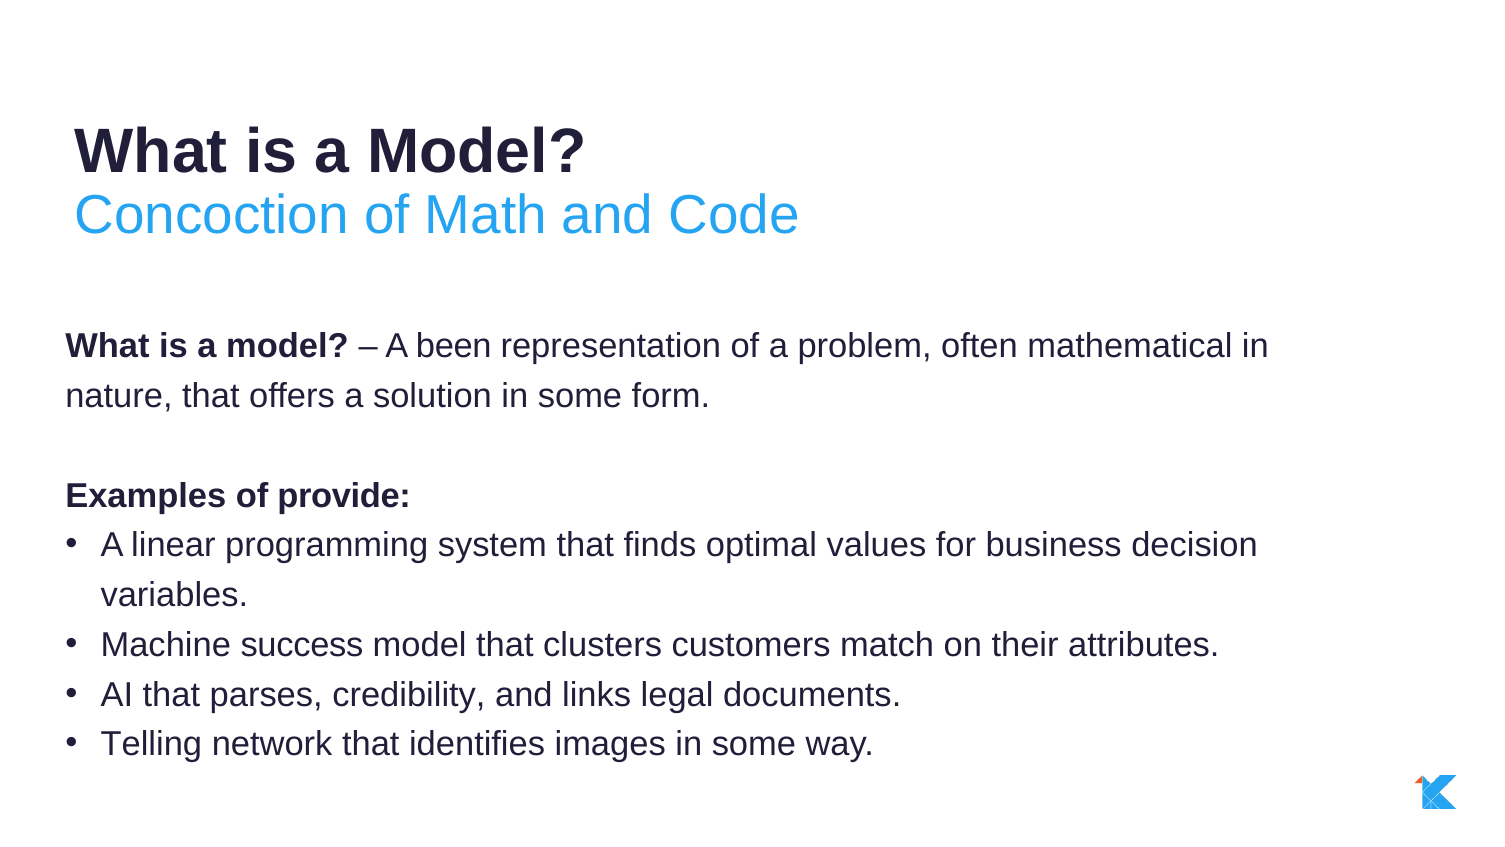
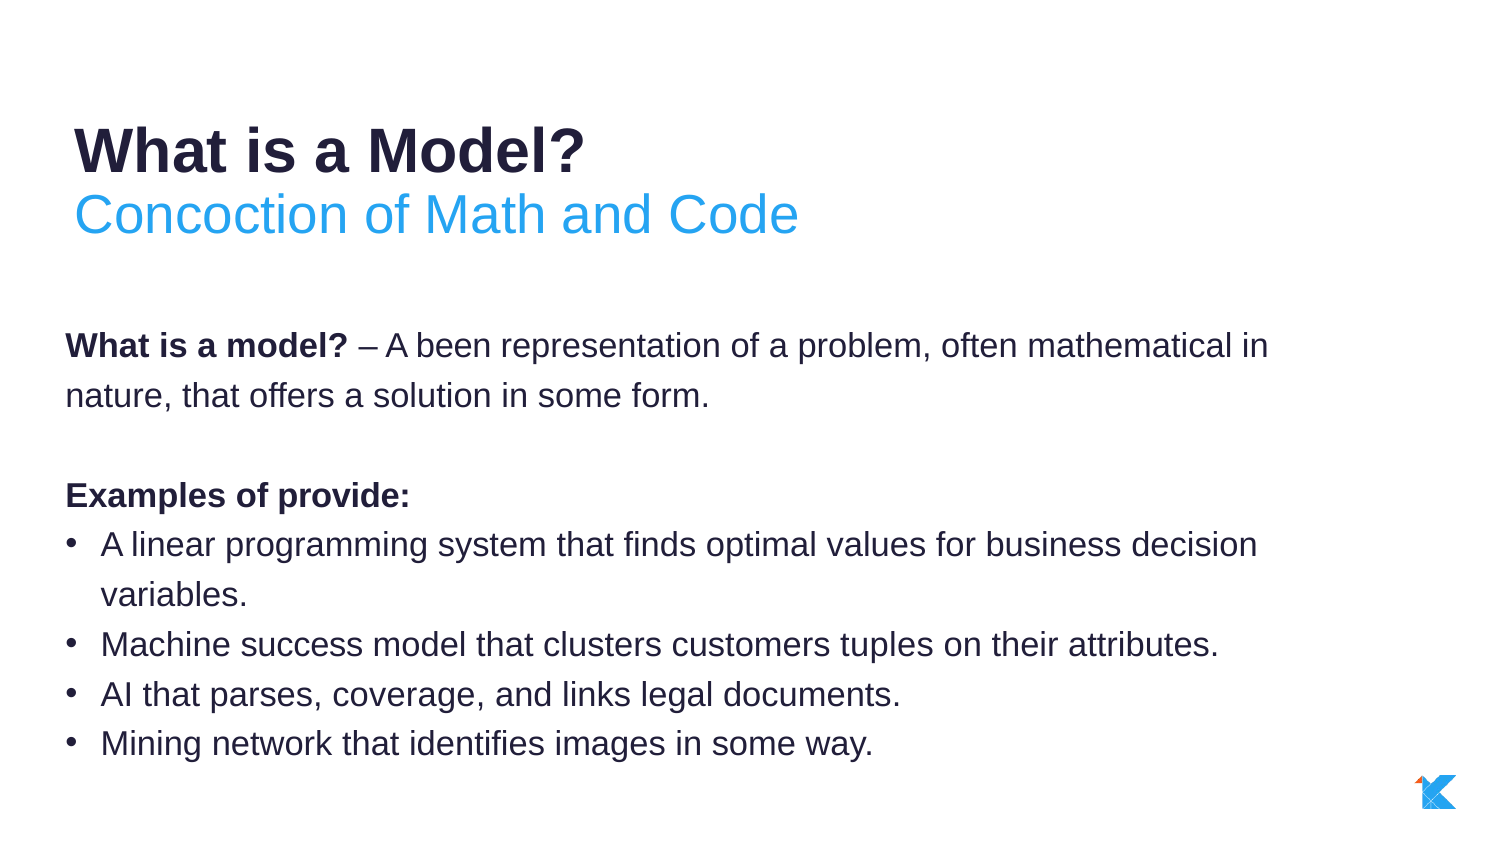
match: match -> tuples
credibility: credibility -> coverage
Telling: Telling -> Mining
